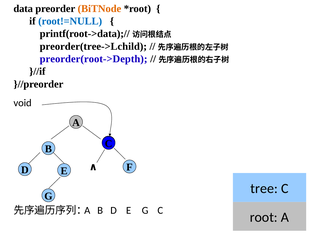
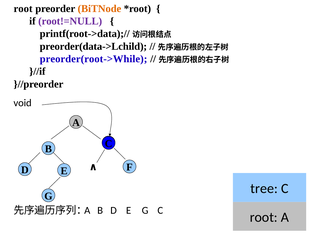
data at (23, 9): data -> root
root!=NULL colour: blue -> purple
preorder(tree->Lchild: preorder(tree->Lchild -> preorder(data->Lchild
preorder(root->Depth: preorder(root->Depth -> preorder(root->While
